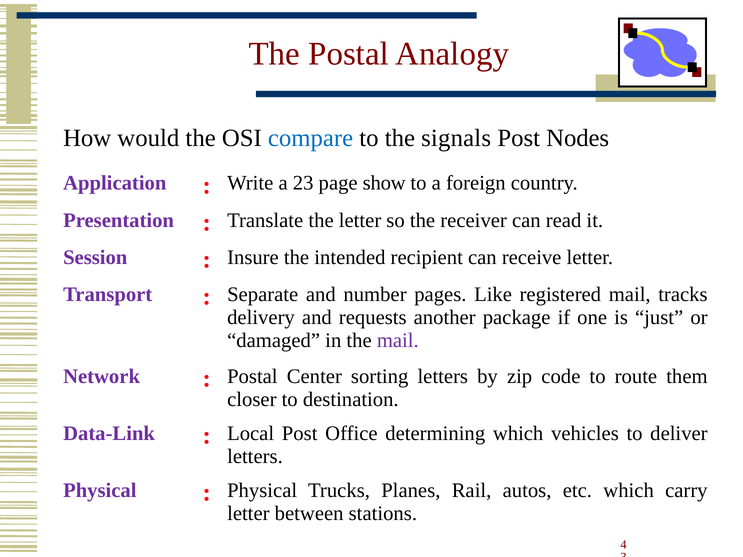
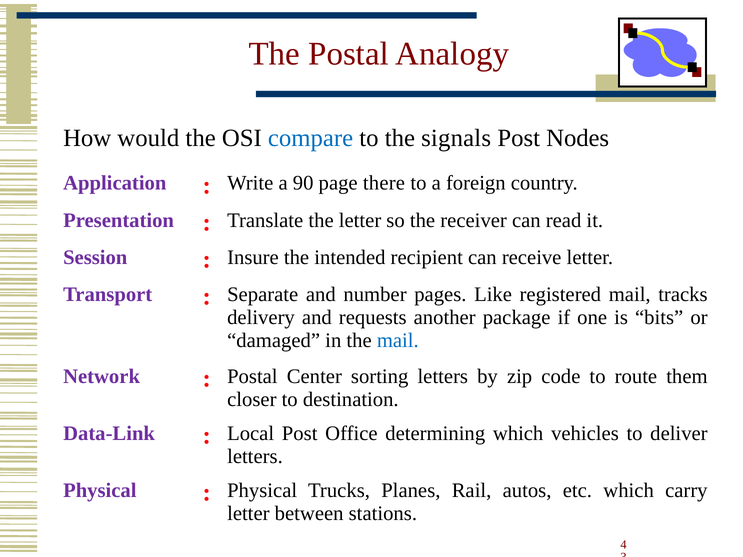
23: 23 -> 90
show: show -> there
just: just -> bits
mail at (398, 341) colour: purple -> blue
